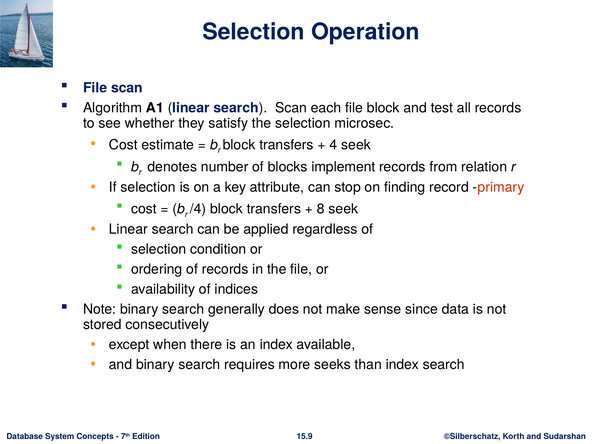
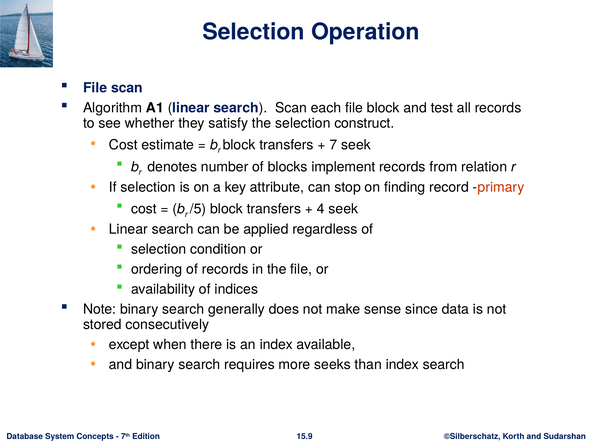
microsec: microsec -> construct
4: 4 -> 7
/4: /4 -> /5
8: 8 -> 4
